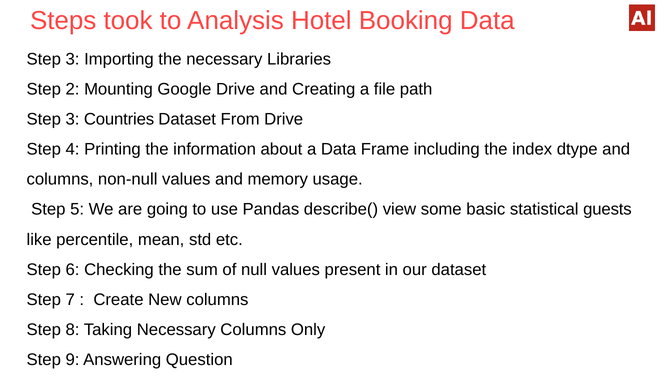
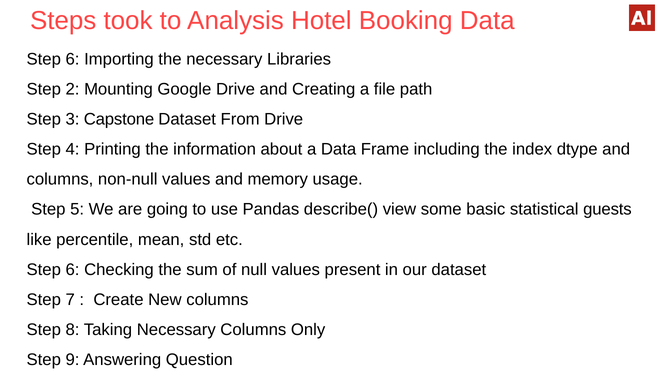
3 at (73, 59): 3 -> 6
Countries: Countries -> Capstone
